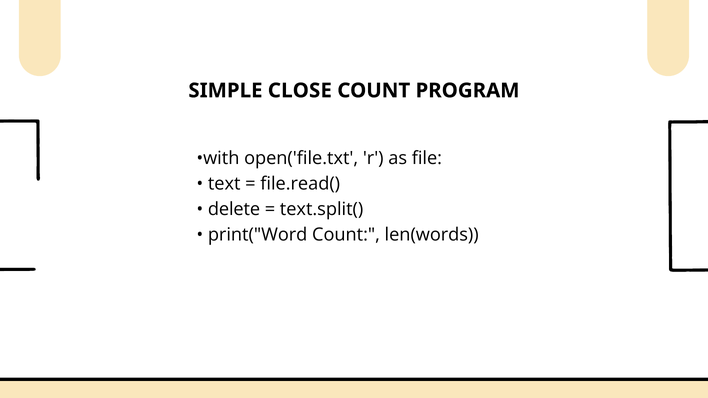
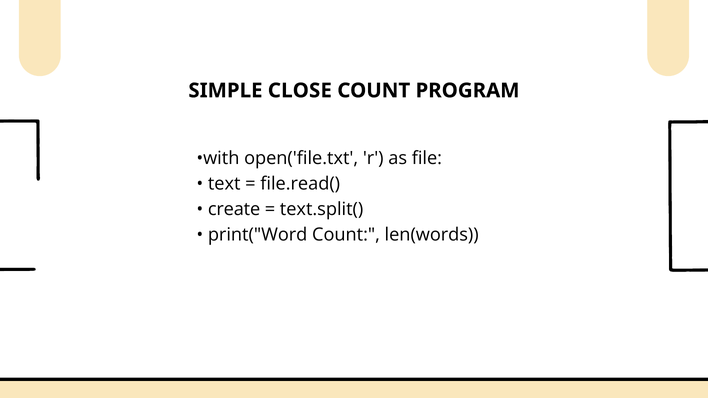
delete: delete -> create
